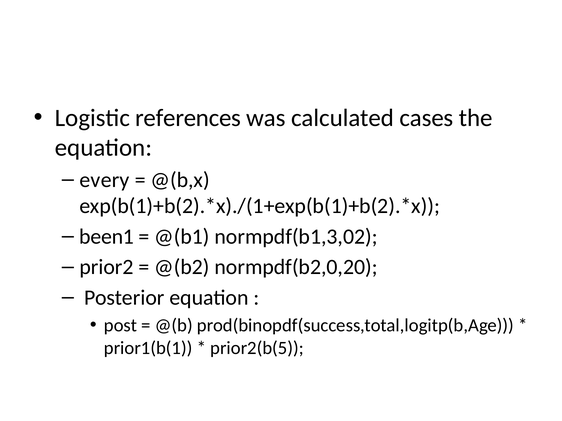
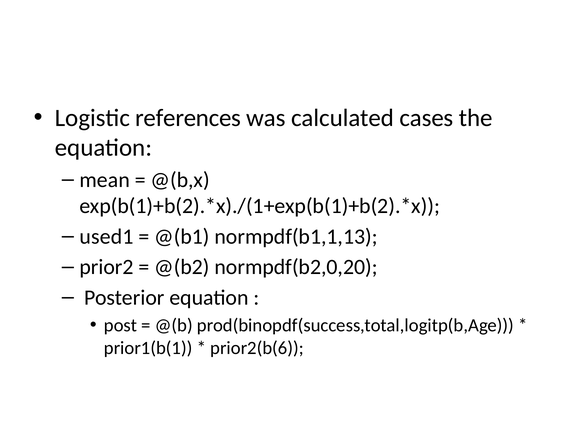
every: every -> mean
been1: been1 -> used1
normpdf(b1,3,02: normpdf(b1,3,02 -> normpdf(b1,1,13
prior2(b(5: prior2(b(5 -> prior2(b(6
